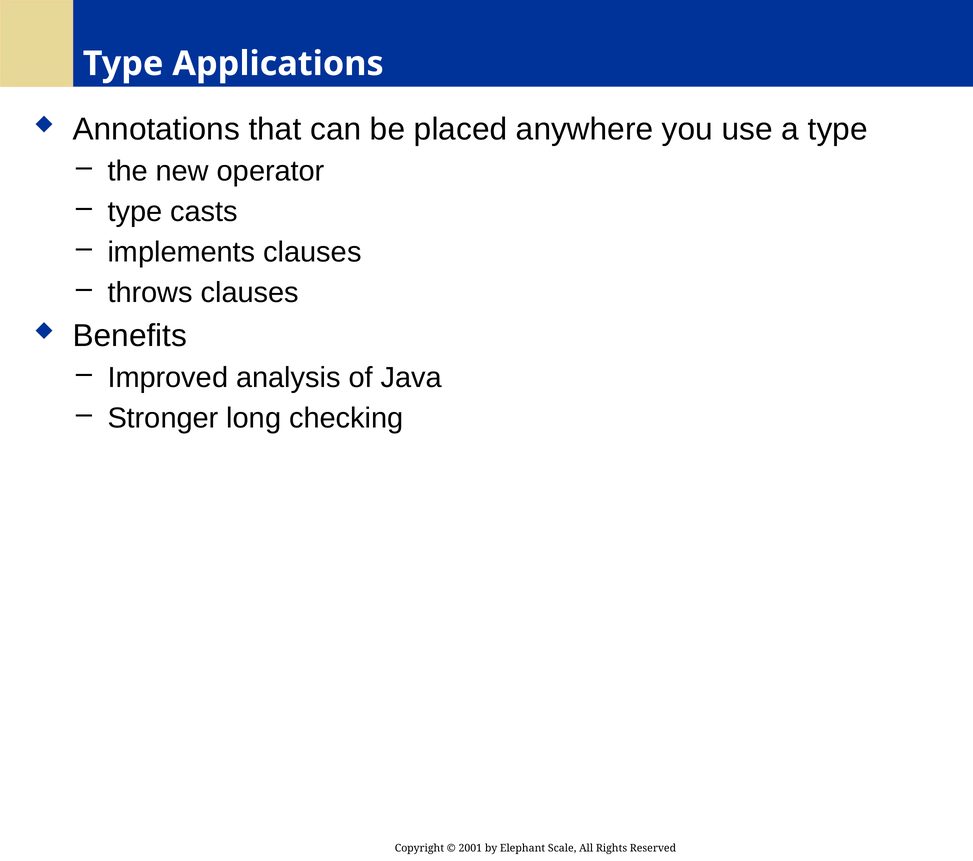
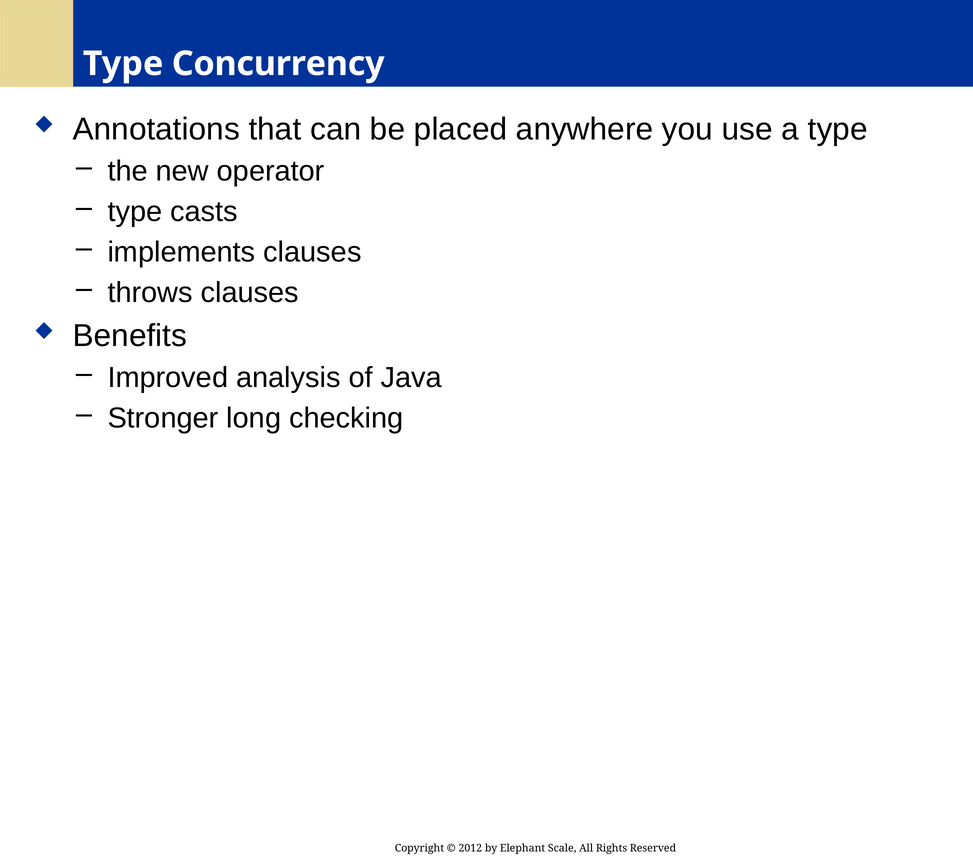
Applications: Applications -> Concurrency
2001: 2001 -> 2012
